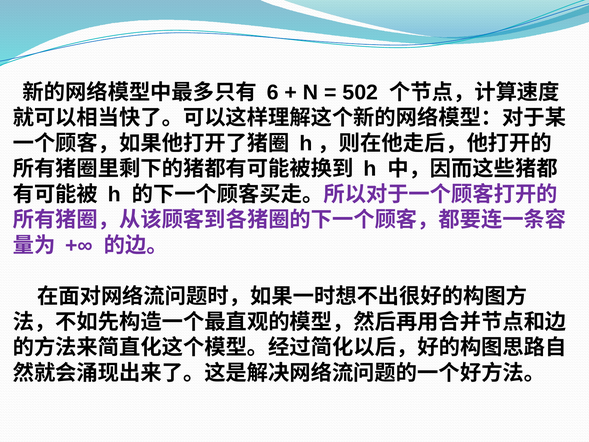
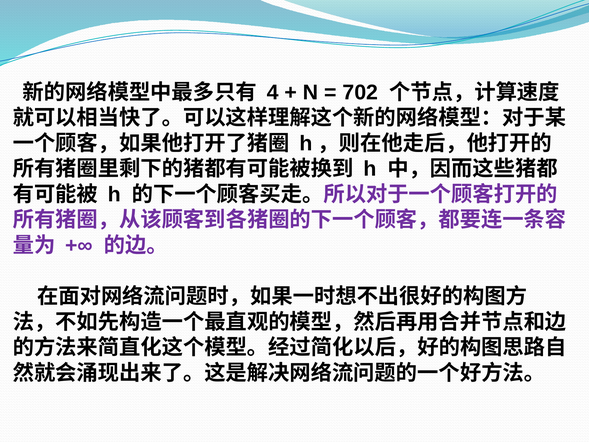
6: 6 -> 4
502: 502 -> 702
